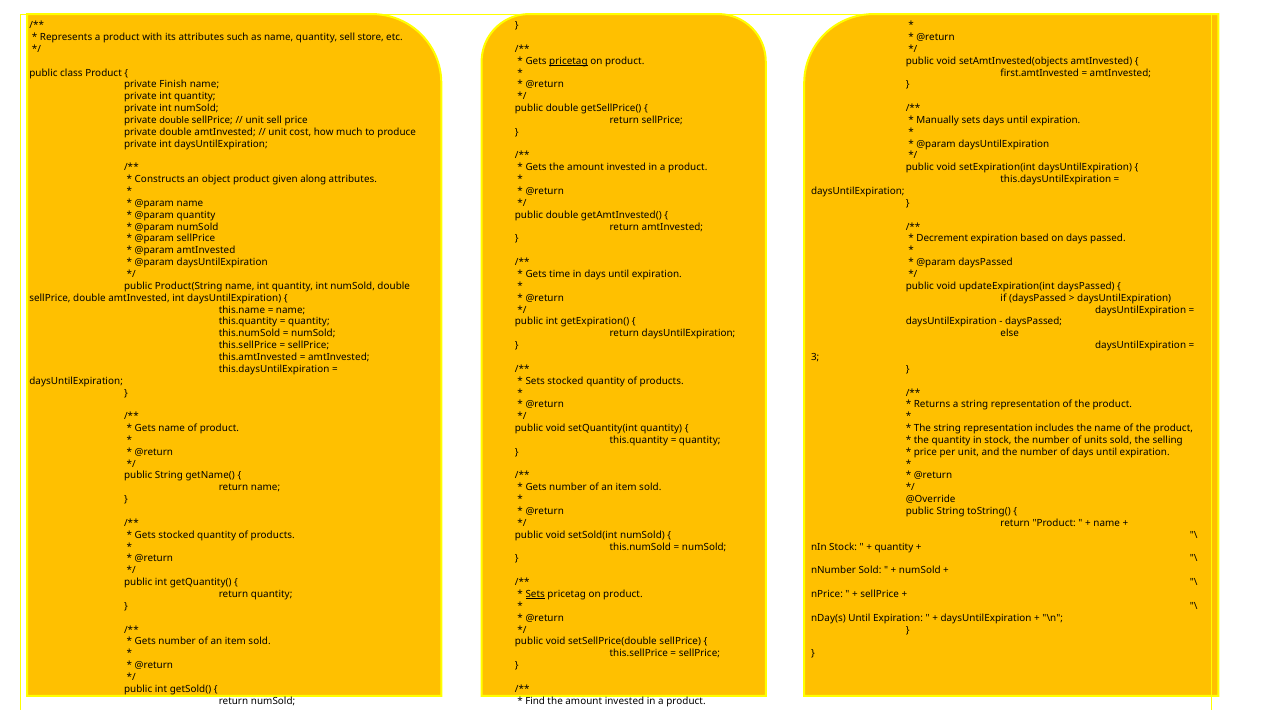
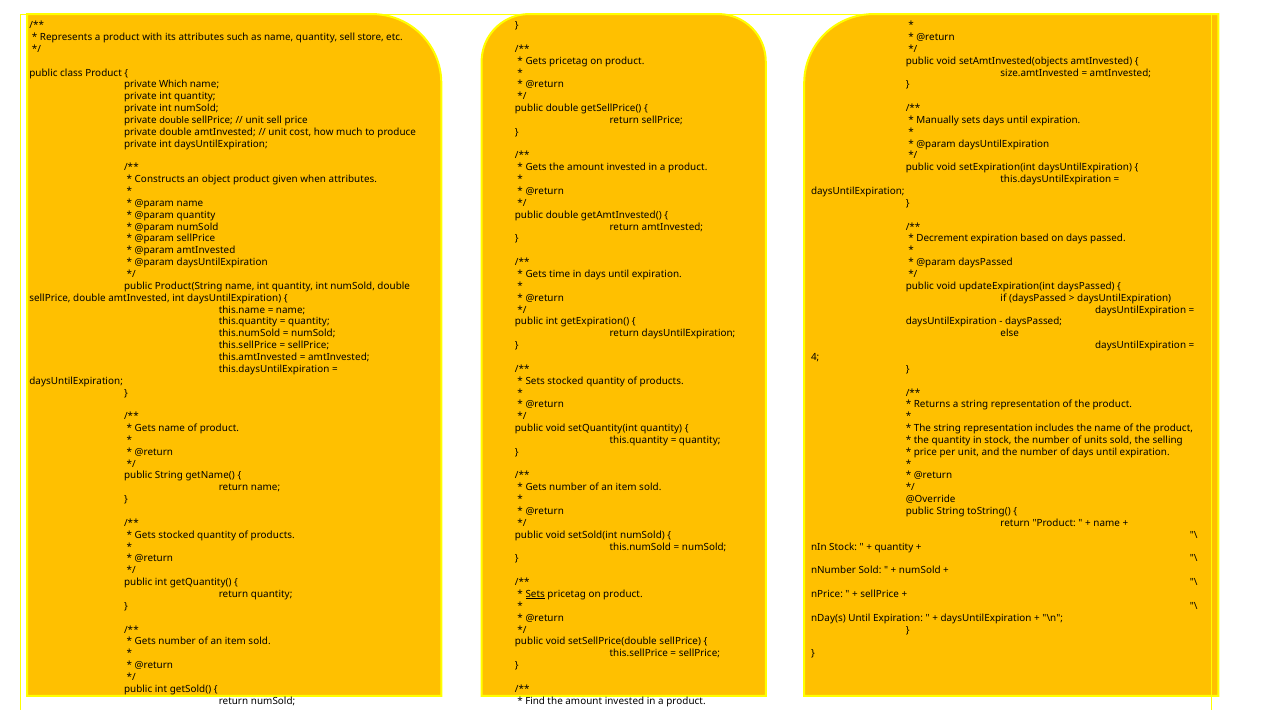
pricetag at (568, 61) underline: present -> none
first.amtInvested: first.amtInvested -> size.amtInvested
Finish: Finish -> Which
along: along -> when
3: 3 -> 4
